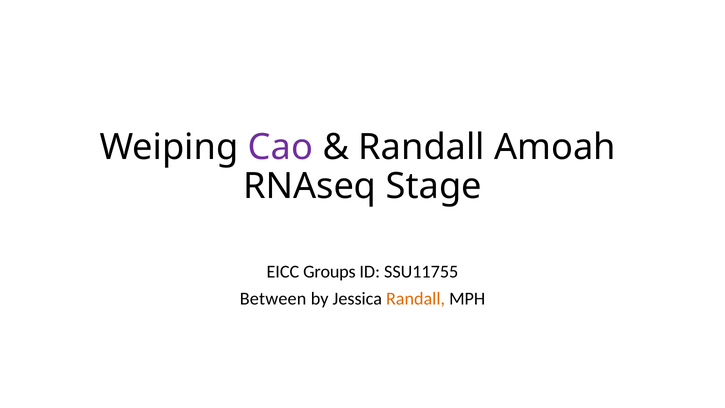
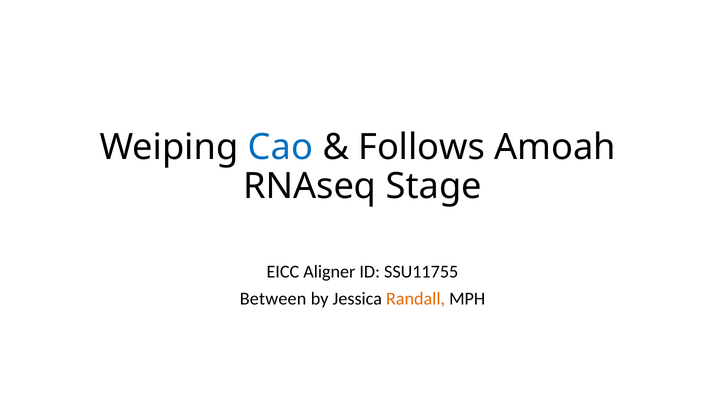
Cao colour: purple -> blue
Randall at (422, 147): Randall -> Follows
Groups: Groups -> Aligner
